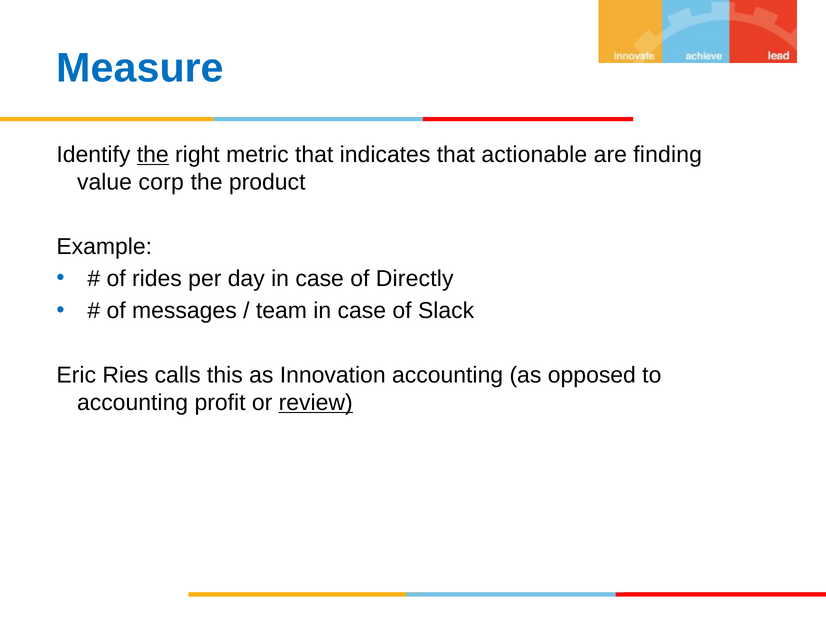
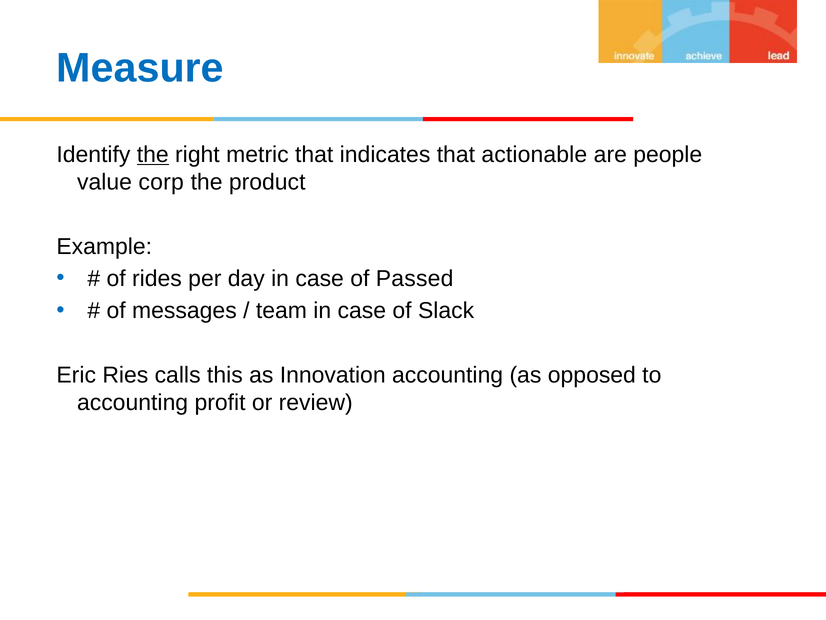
finding: finding -> people
Directly: Directly -> Passed
review underline: present -> none
